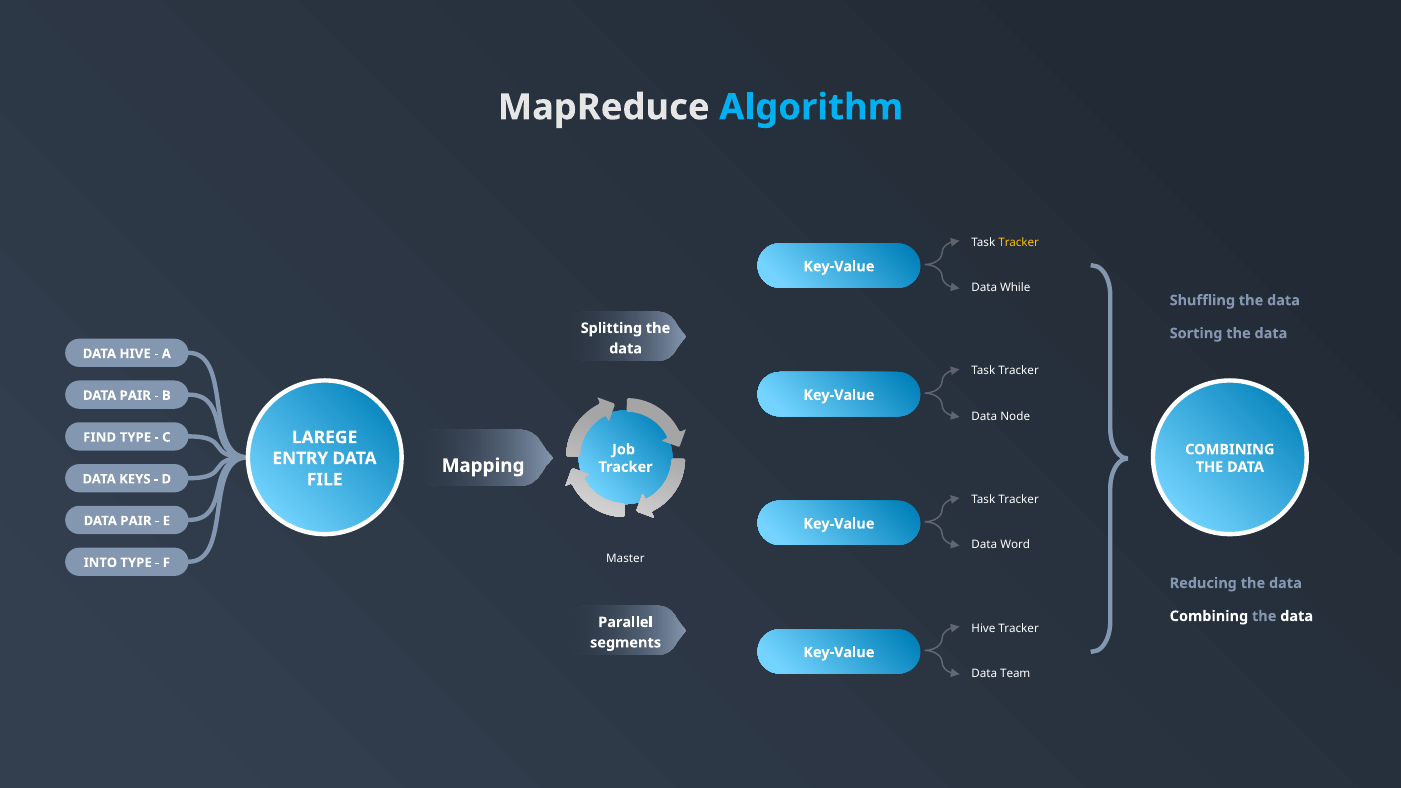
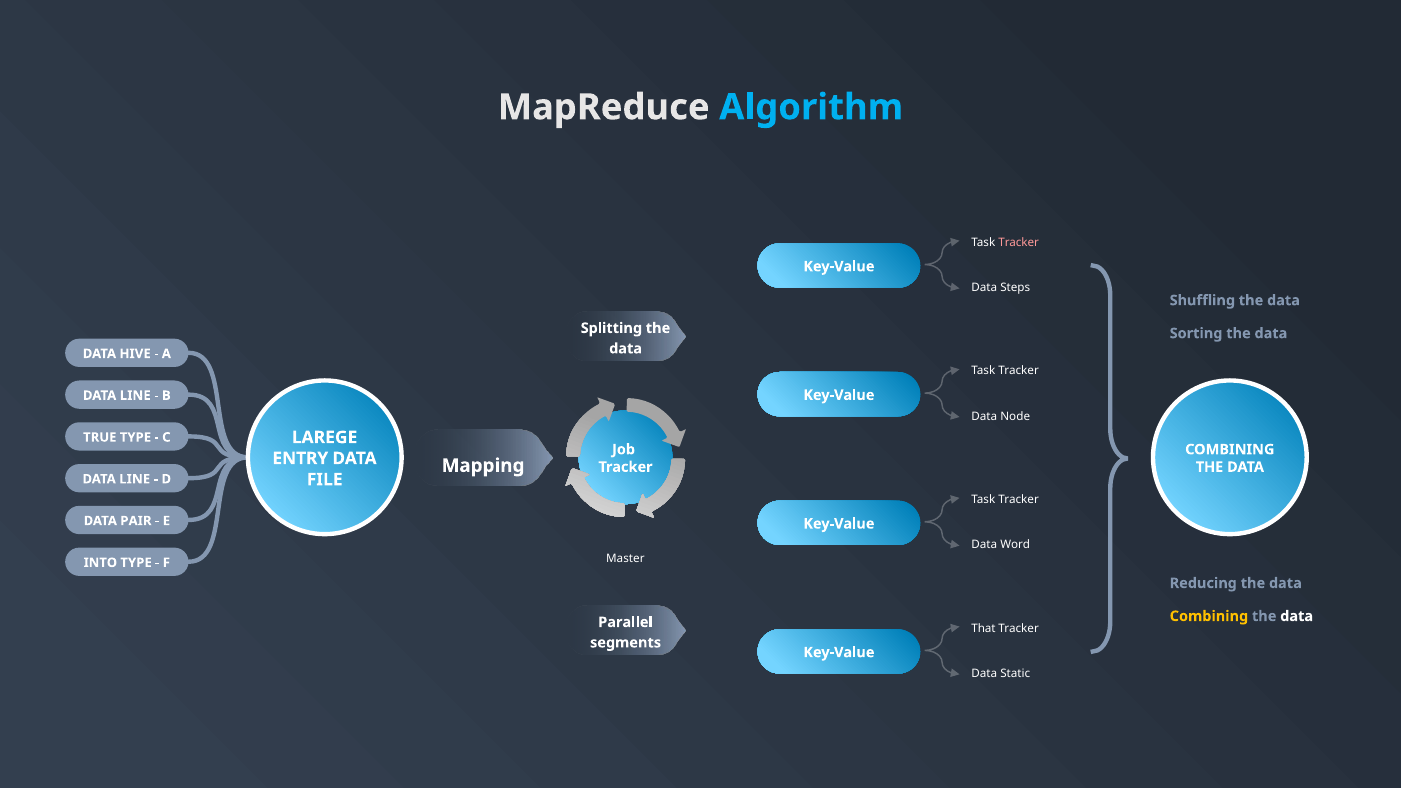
Tracker at (1019, 242) colour: yellow -> pink
While: While -> Steps
PAIR at (135, 396): PAIR -> LINE
FIND: FIND -> TRUE
KEYS at (135, 479): KEYS -> LINE
Combining at (1209, 616) colour: white -> yellow
Hive at (983, 628): Hive -> That
Team: Team -> Static
